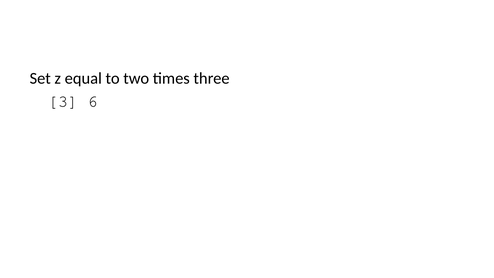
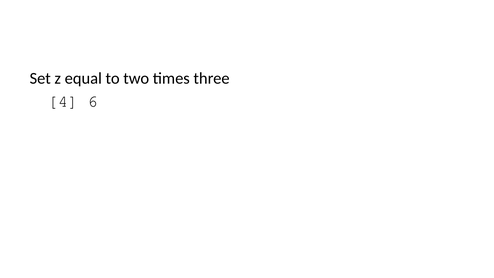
3: 3 -> 4
